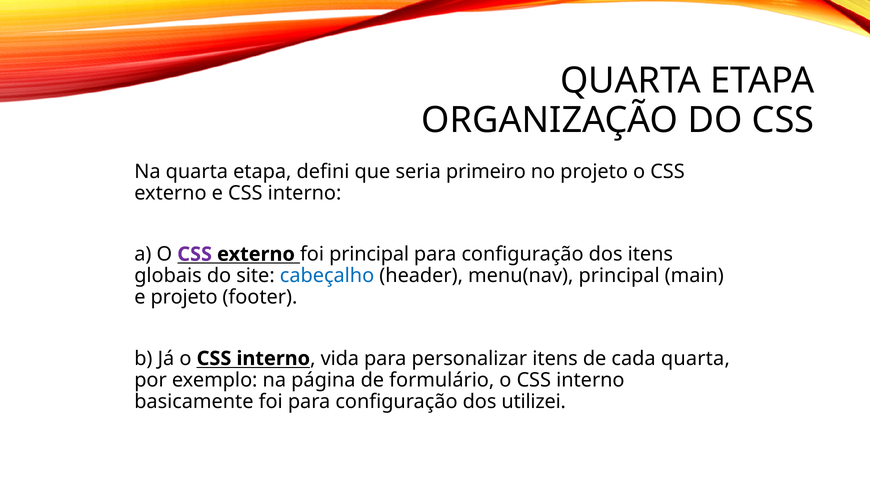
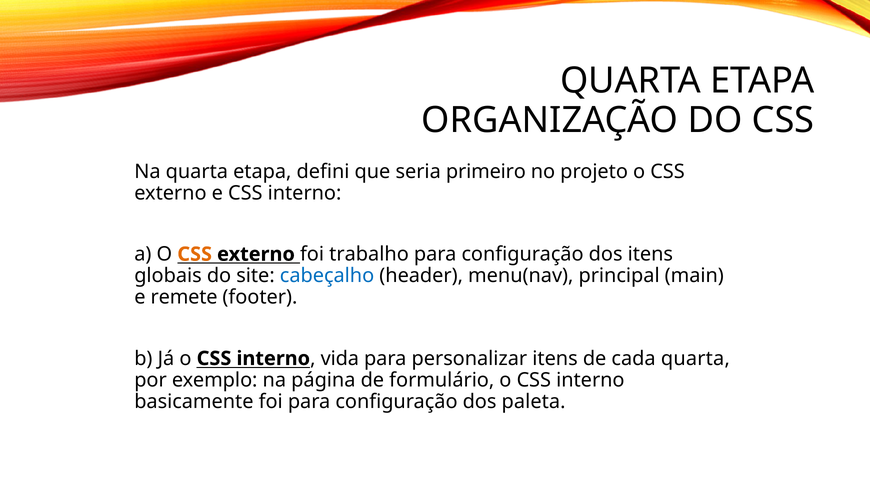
CSS at (195, 254) colour: purple -> orange
foi principal: principal -> trabalho
e projeto: projeto -> remete
utilizei: utilizei -> paleta
